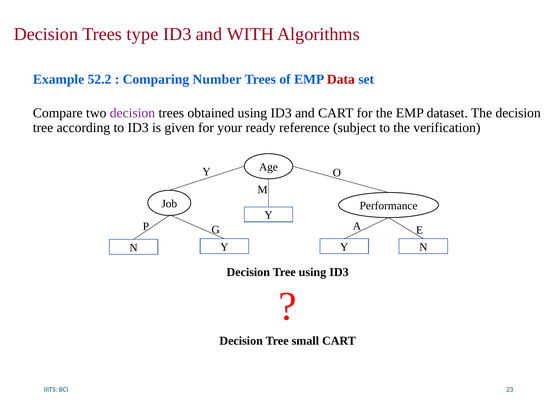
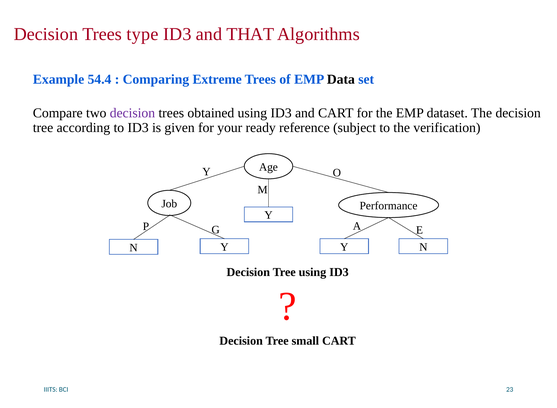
WITH: WITH -> THAT
52.2: 52.2 -> 54.4
Number: Number -> Extreme
Data colour: red -> black
